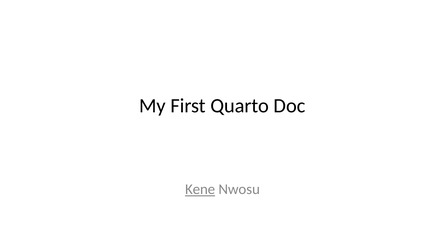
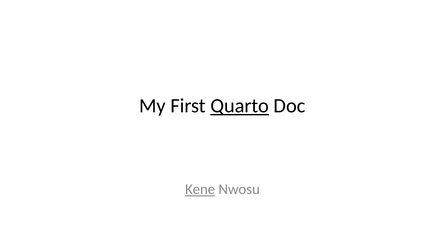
Quarto underline: none -> present
